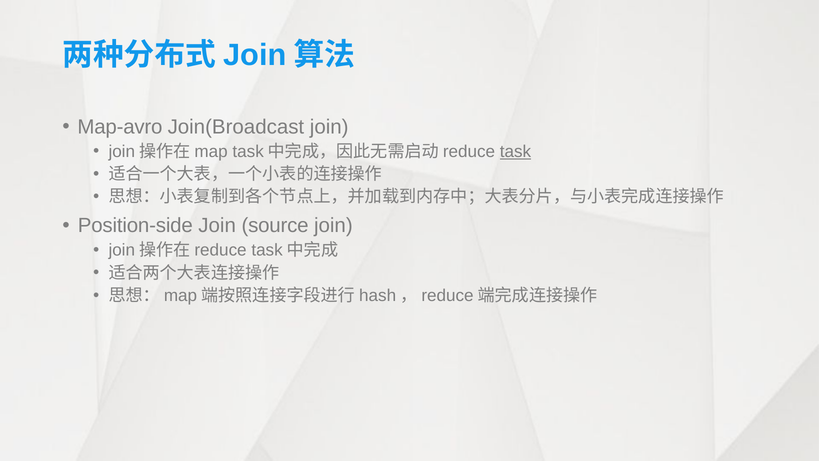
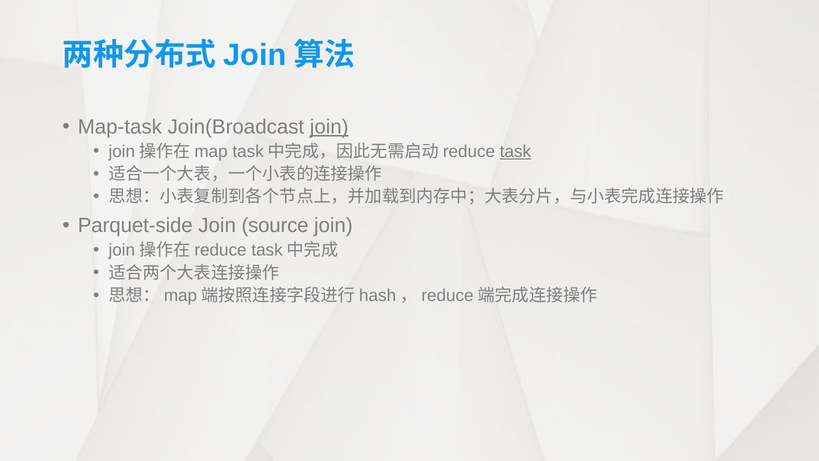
Map-avro: Map-avro -> Map-task
join at (329, 127) underline: none -> present
Position-side: Position-side -> Parquet-side
